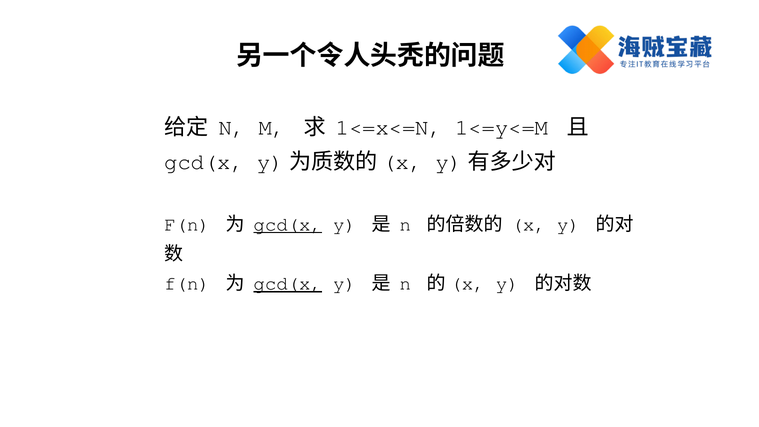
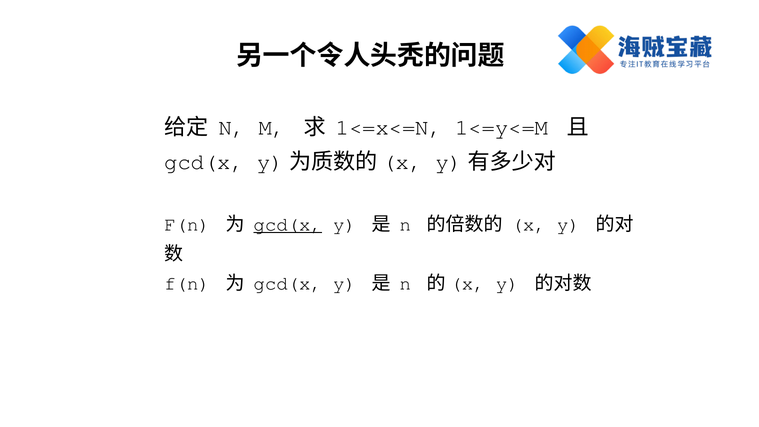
gcd(x at (288, 284) underline: present -> none
